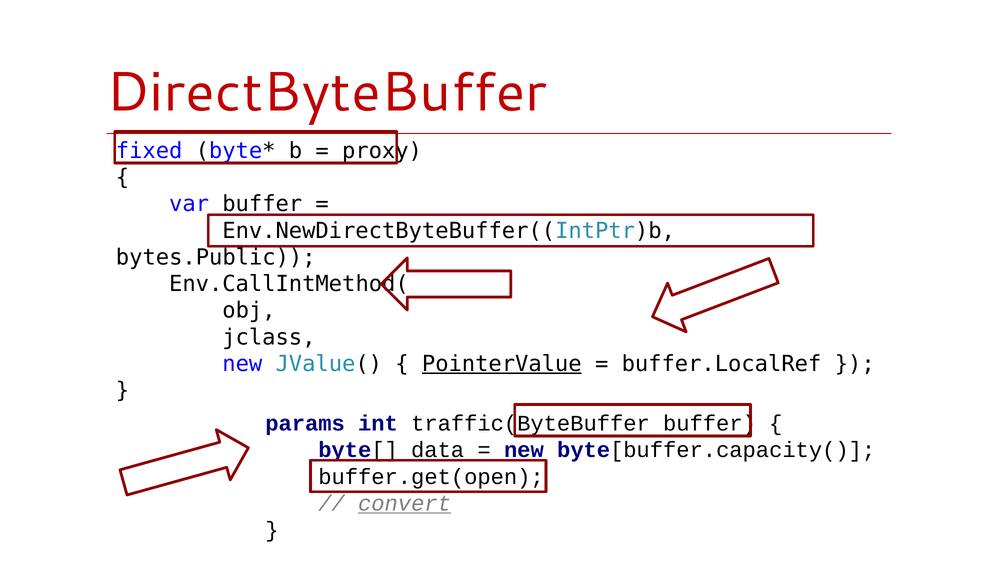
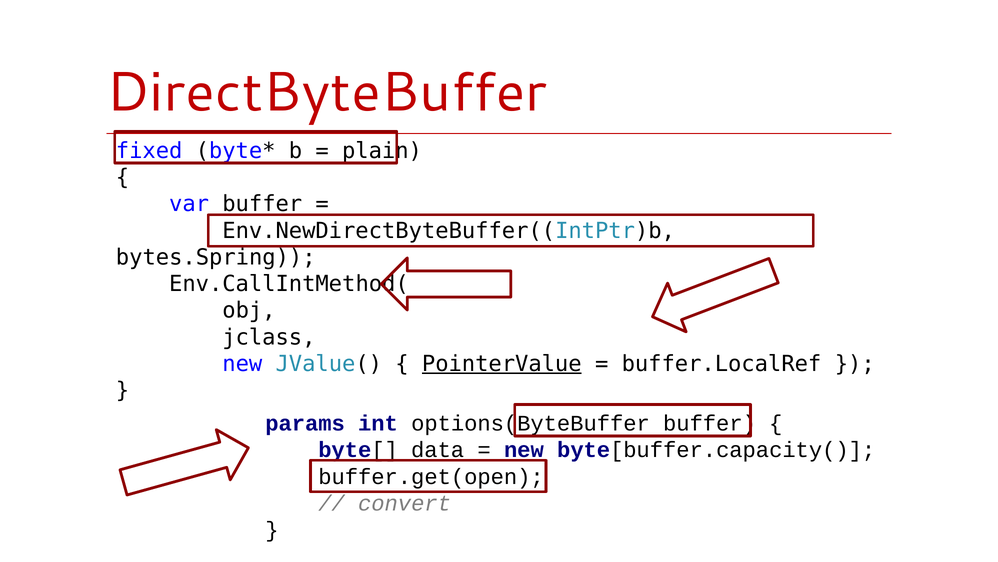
proxy: proxy -> plain
bytes.Public: bytes.Public -> bytes.Spring
traffic(ByteBuffer: traffic(ByteBuffer -> options(ByteBuffer
convert underline: present -> none
